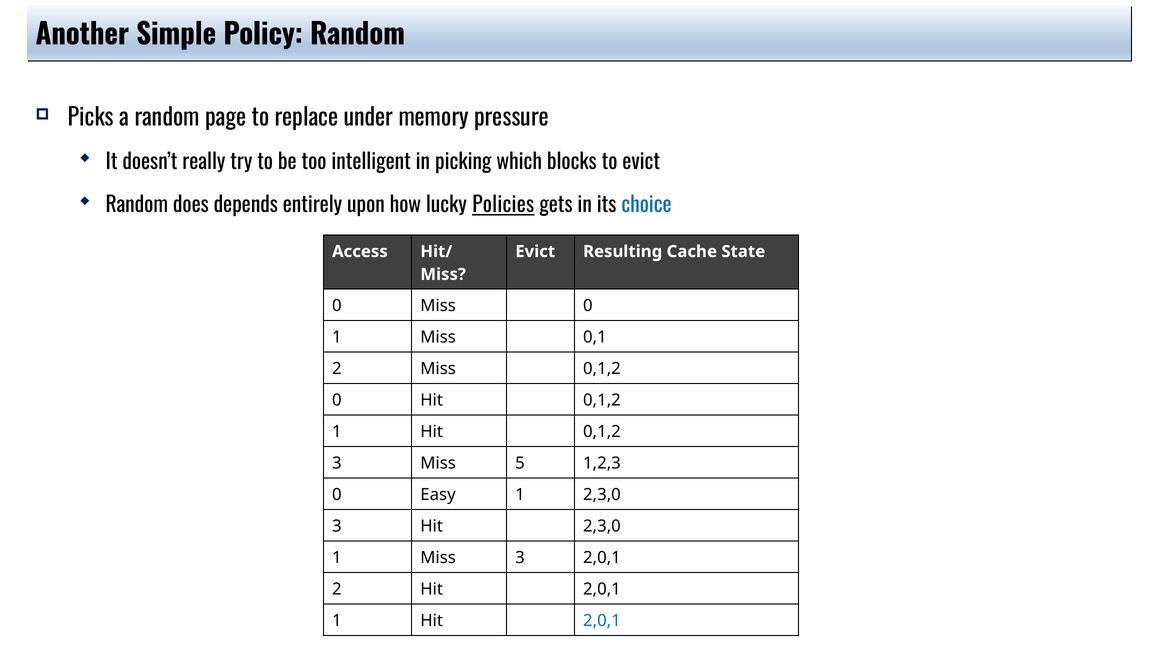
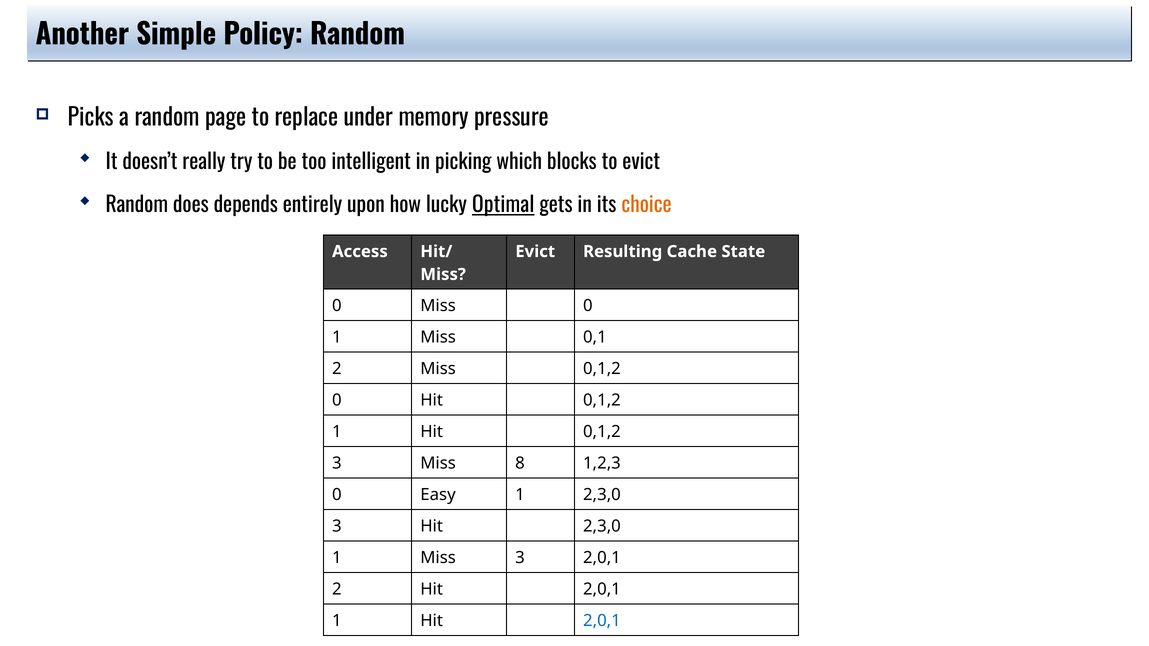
Policies: Policies -> Optimal
choice colour: blue -> orange
5: 5 -> 8
